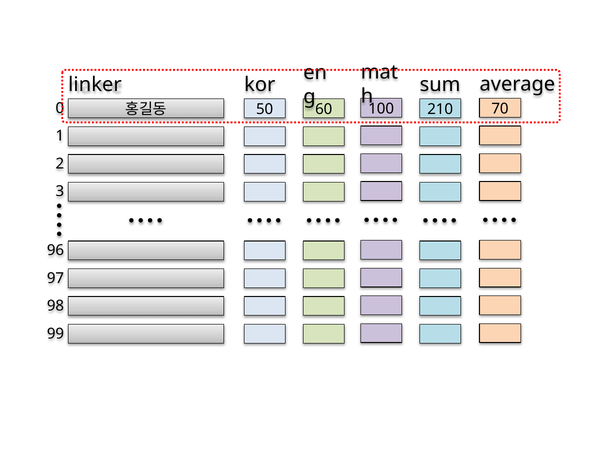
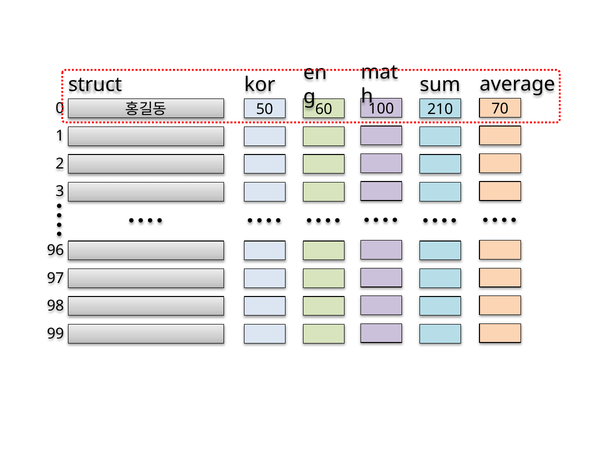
linker: linker -> struct
